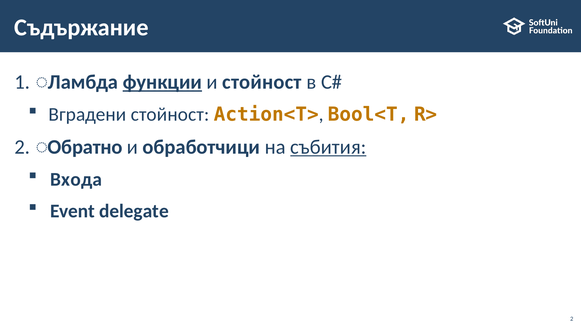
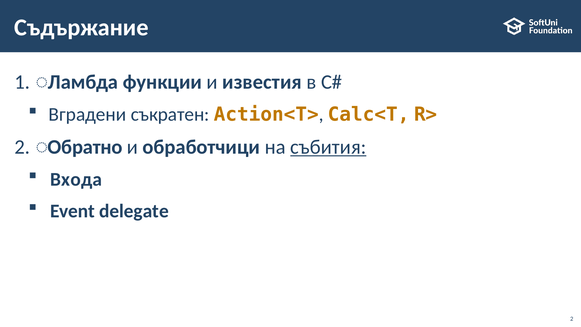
функции underline: present -> none
и стойност: стойност -> известия
Вградени стойност: стойност -> съкратен
Bool<T: Bool<T -> Calc<T
